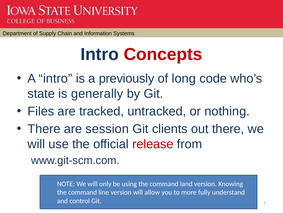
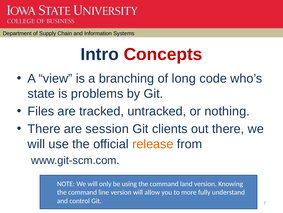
A intro: intro -> view
previously: previously -> branching
generally: generally -> problems
release colour: red -> orange
